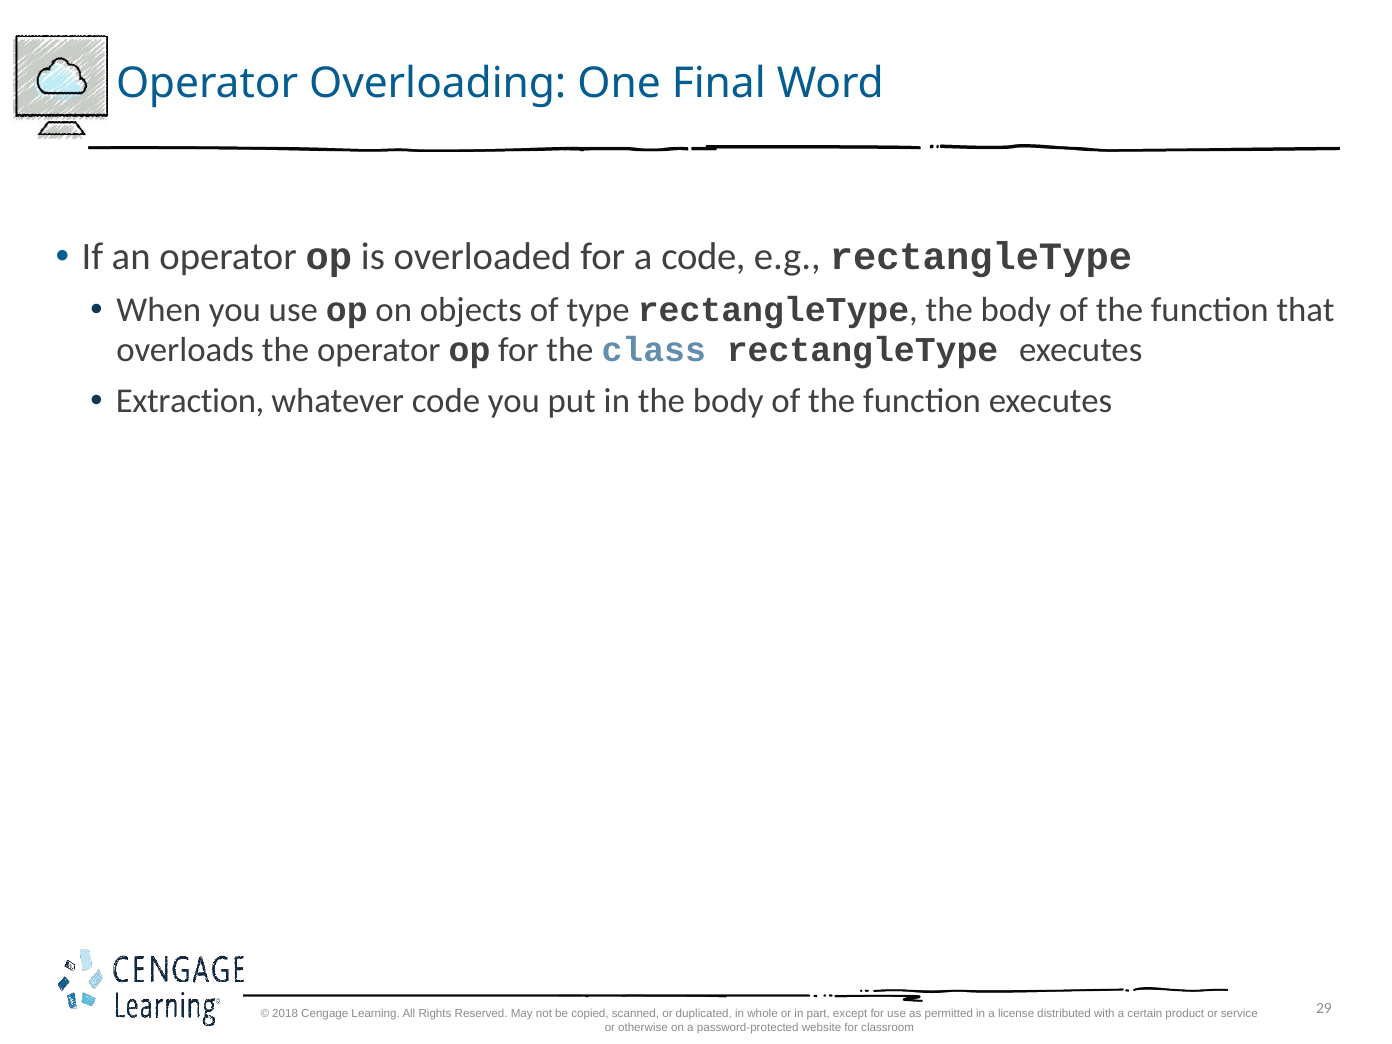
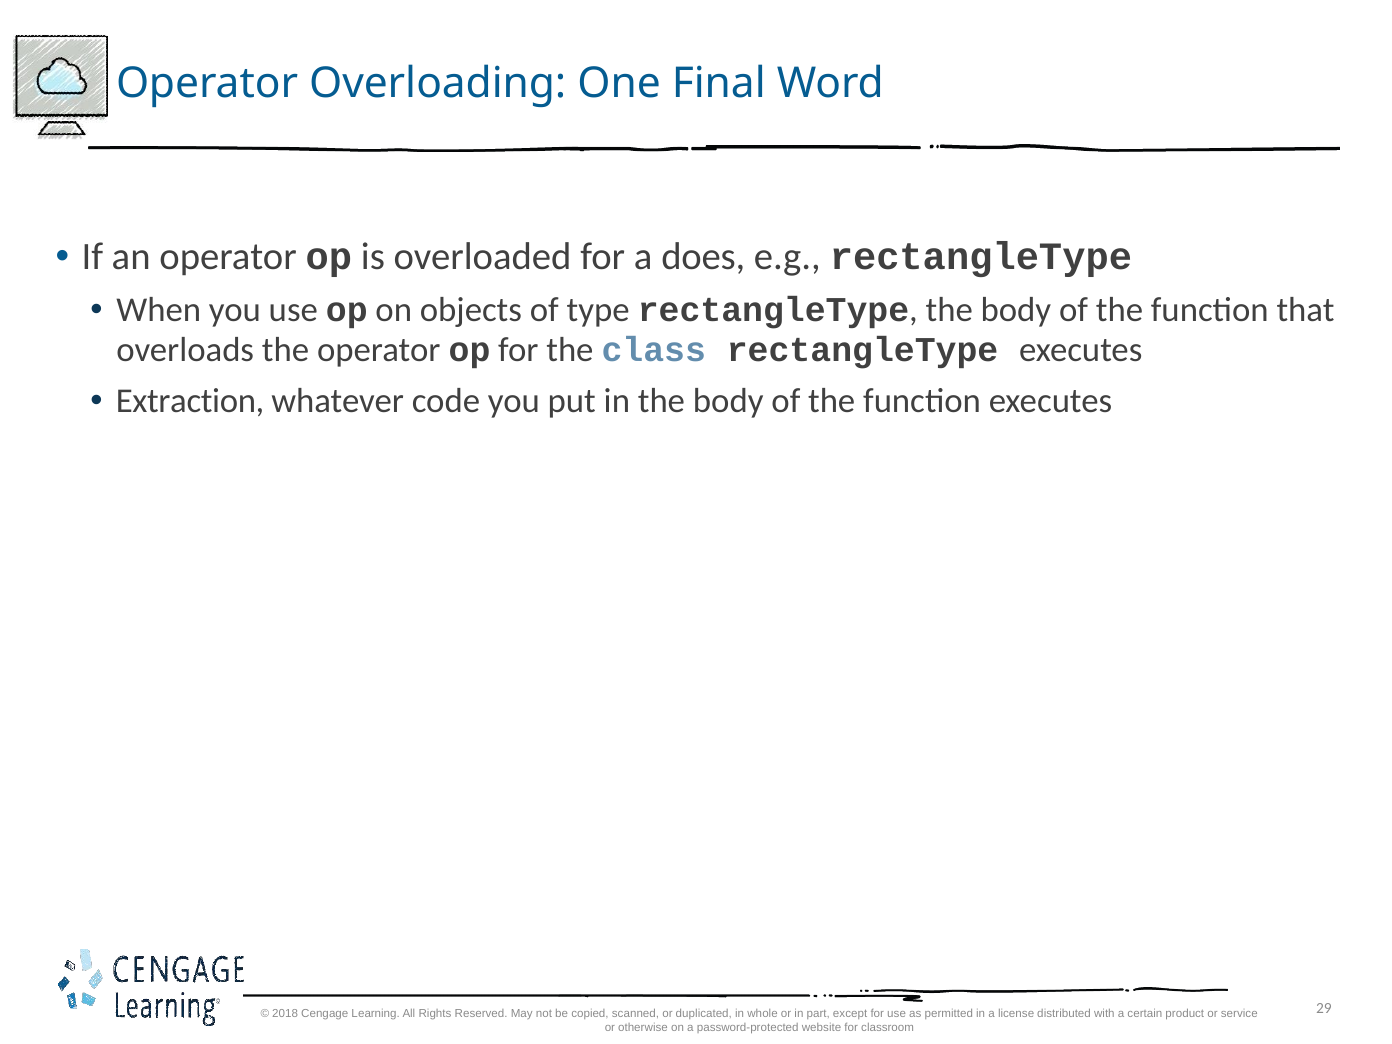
a code: code -> does
